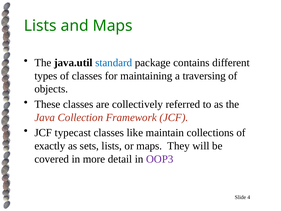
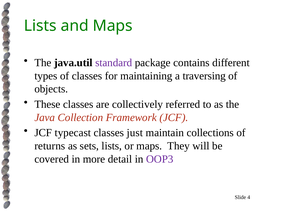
standard colour: blue -> purple
like: like -> just
exactly: exactly -> returns
